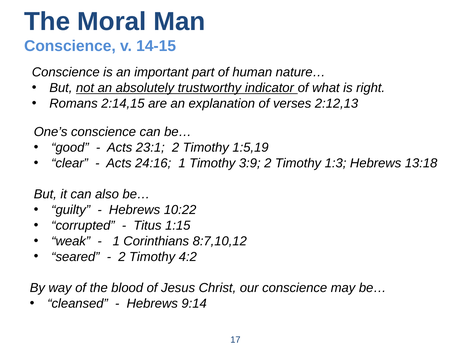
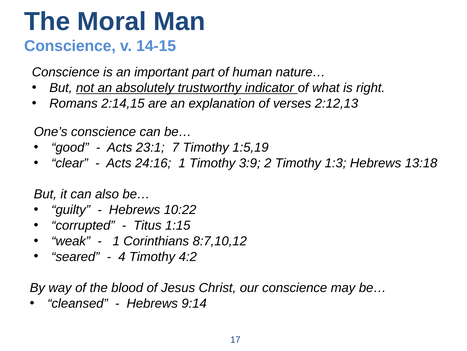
23:1 2: 2 -> 7
2 at (122, 256): 2 -> 4
